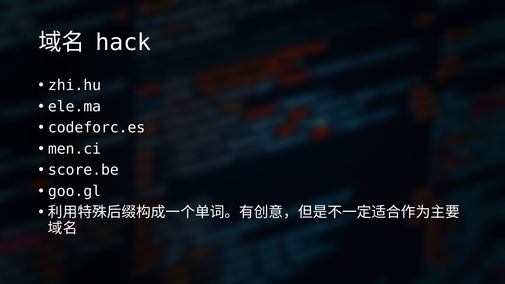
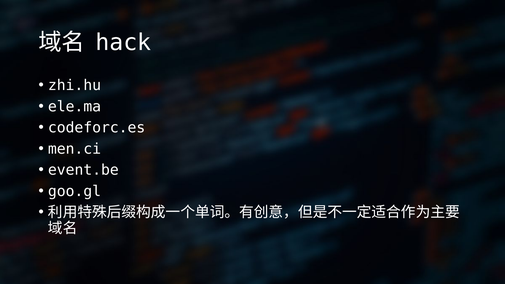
score.be: score.be -> event.be
